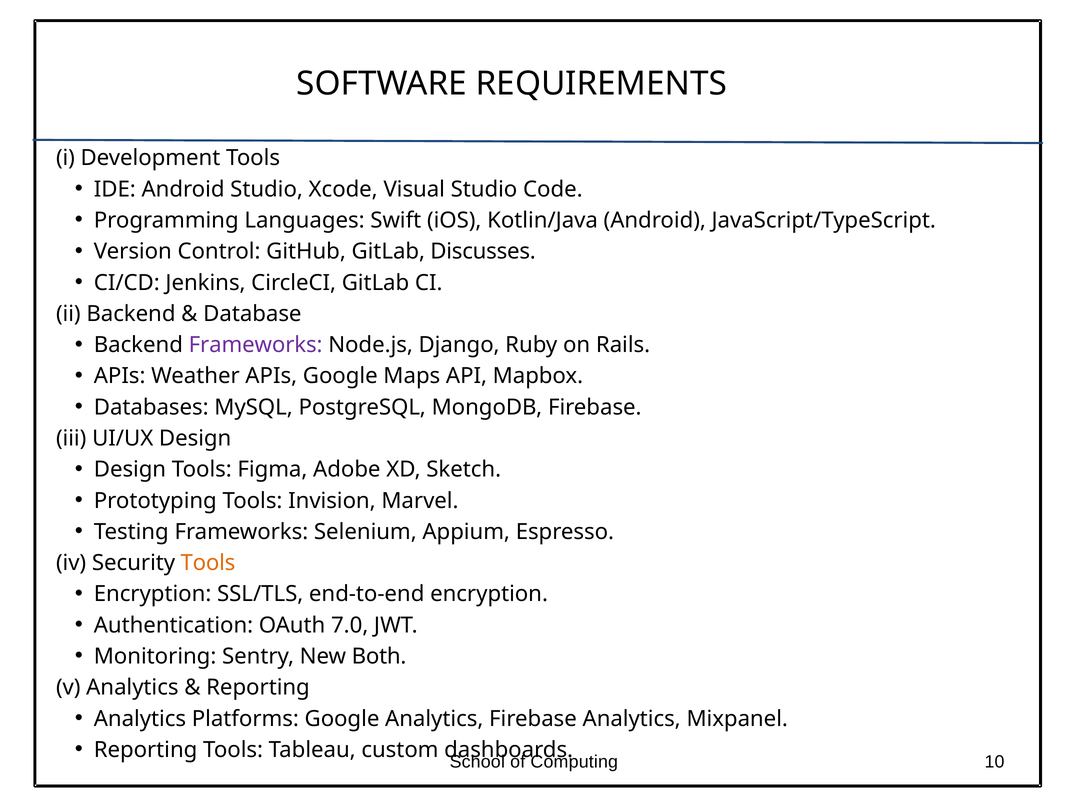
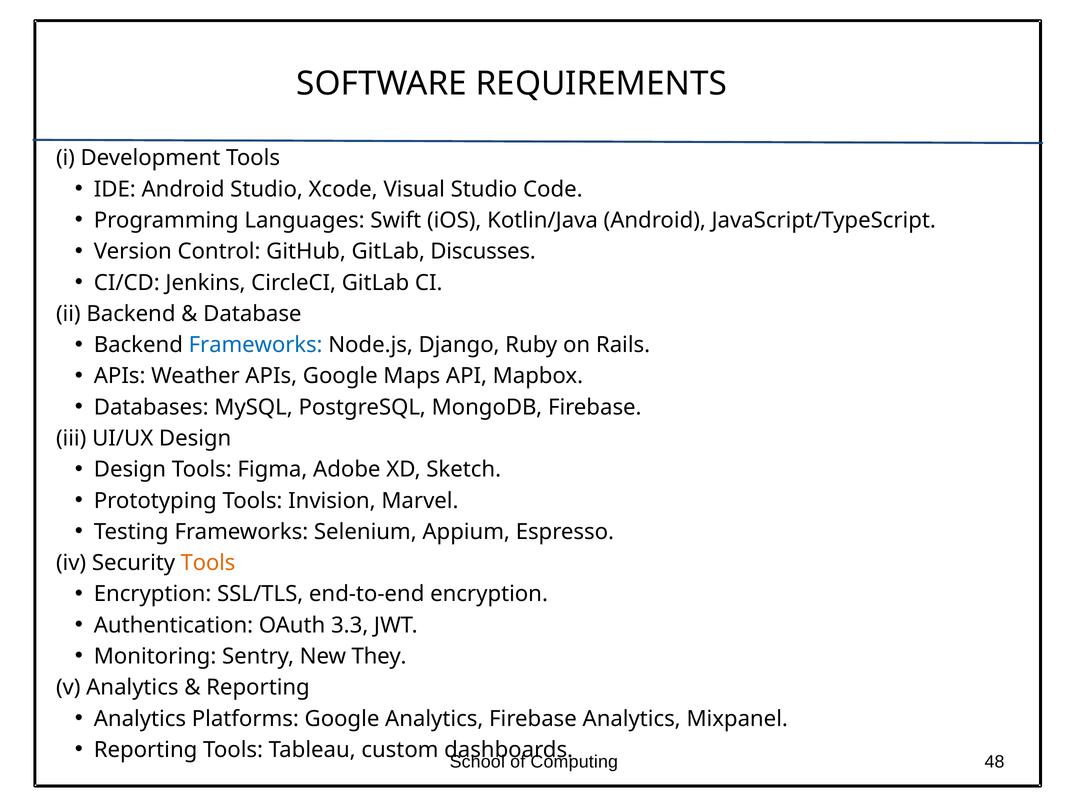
Frameworks at (256, 345) colour: purple -> blue
7.0: 7.0 -> 3.3
Both: Both -> They
10: 10 -> 48
